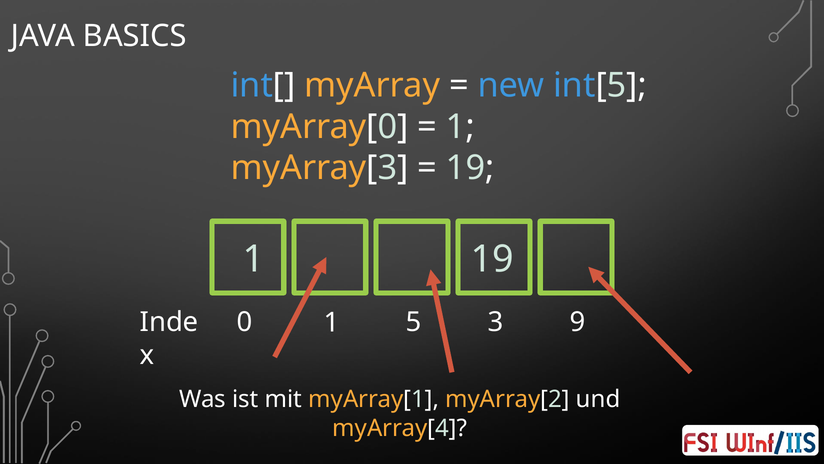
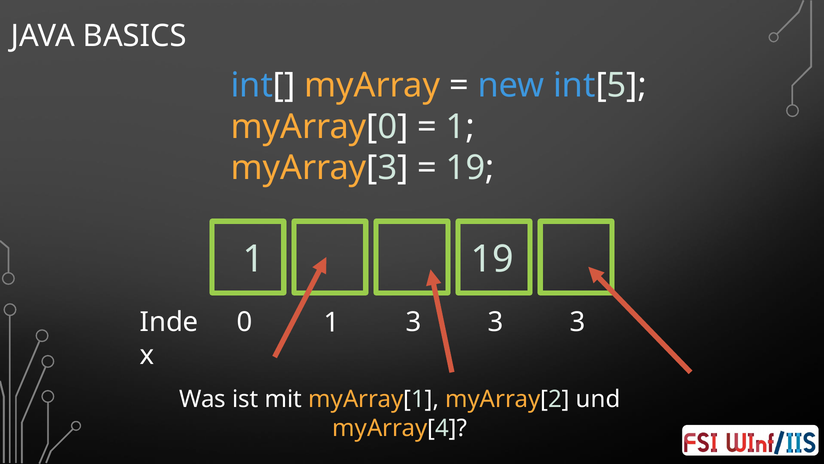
1 5: 5 -> 3
9 at (578, 322): 9 -> 3
